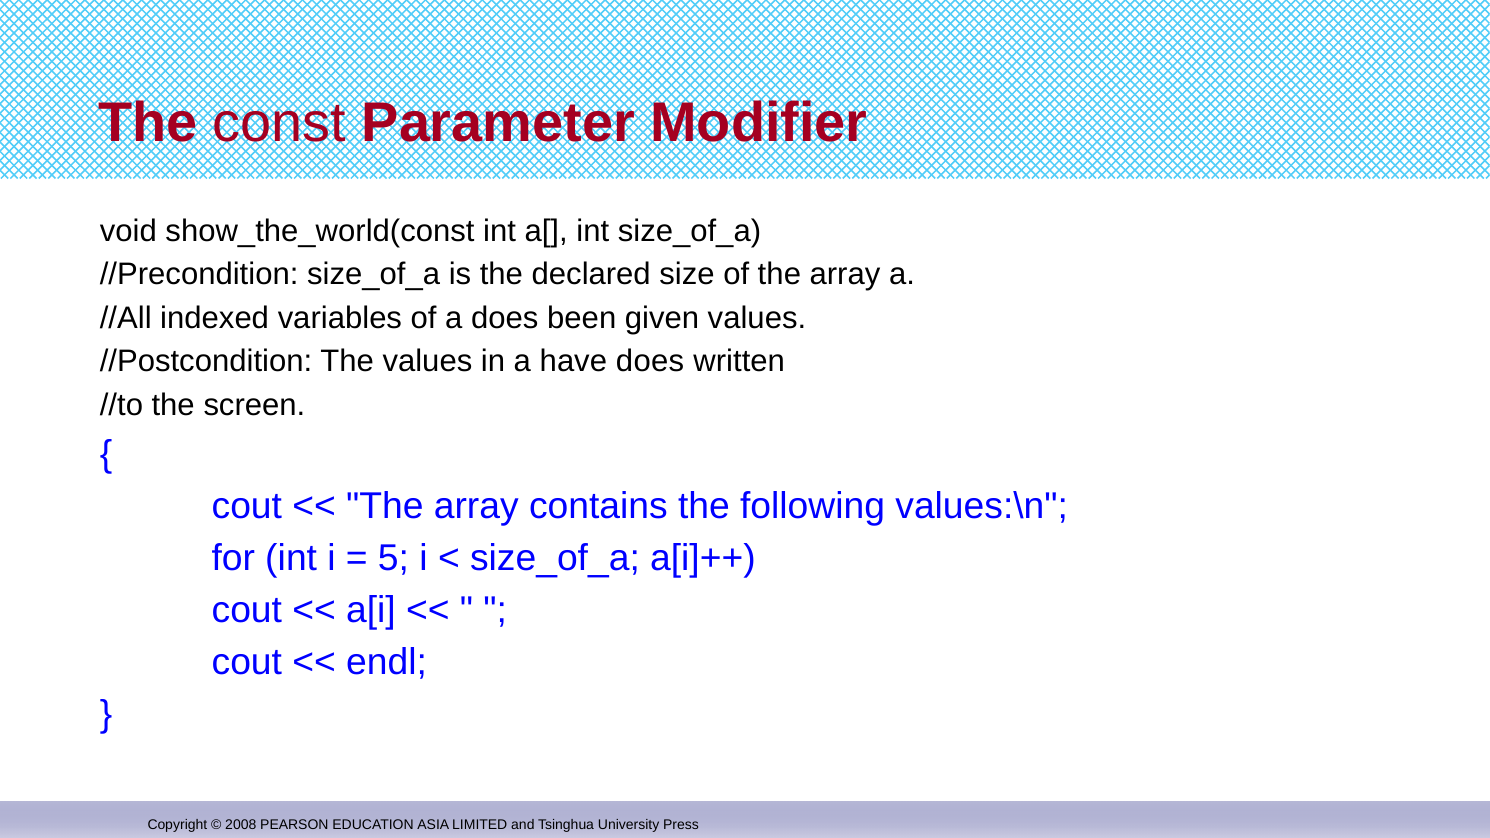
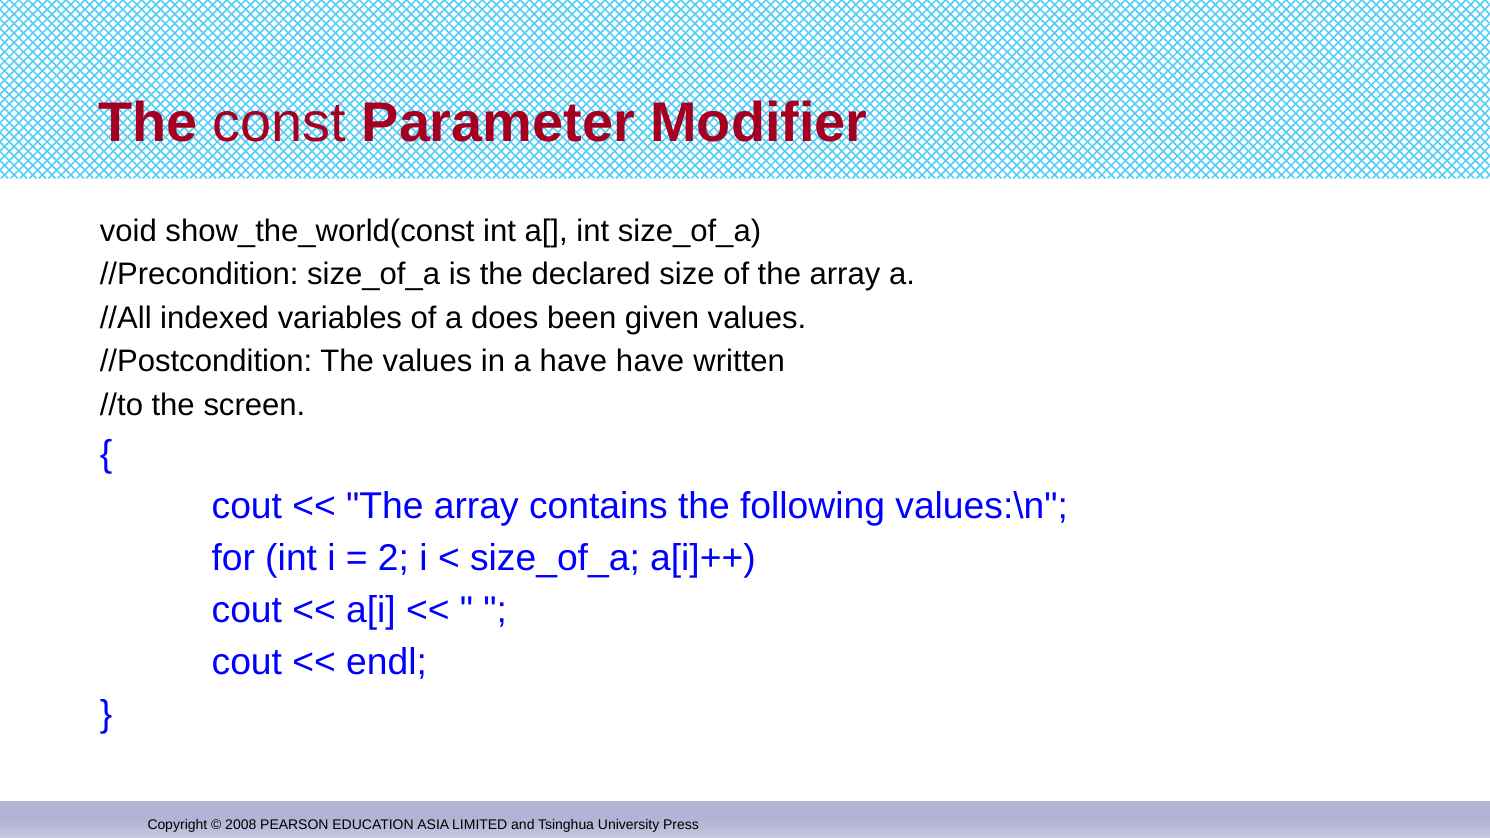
have does: does -> have
5: 5 -> 2
